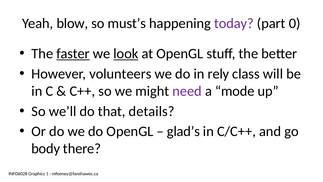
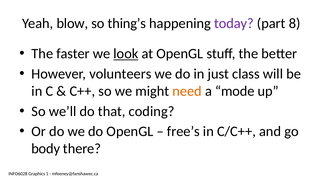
must’s: must’s -> thing’s
0: 0 -> 8
faster underline: present -> none
rely: rely -> just
need colour: purple -> orange
details: details -> coding
glad’s: glad’s -> free’s
